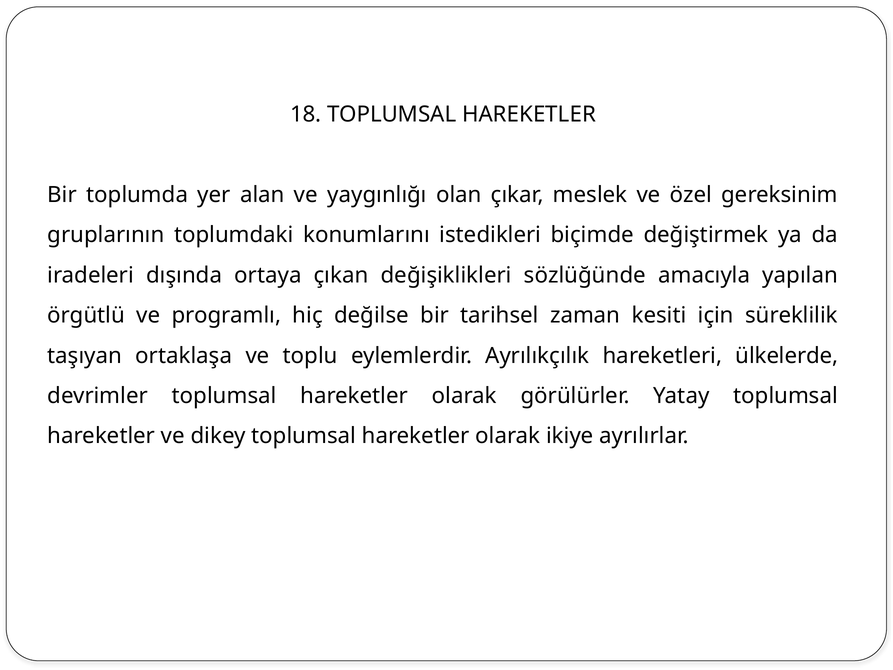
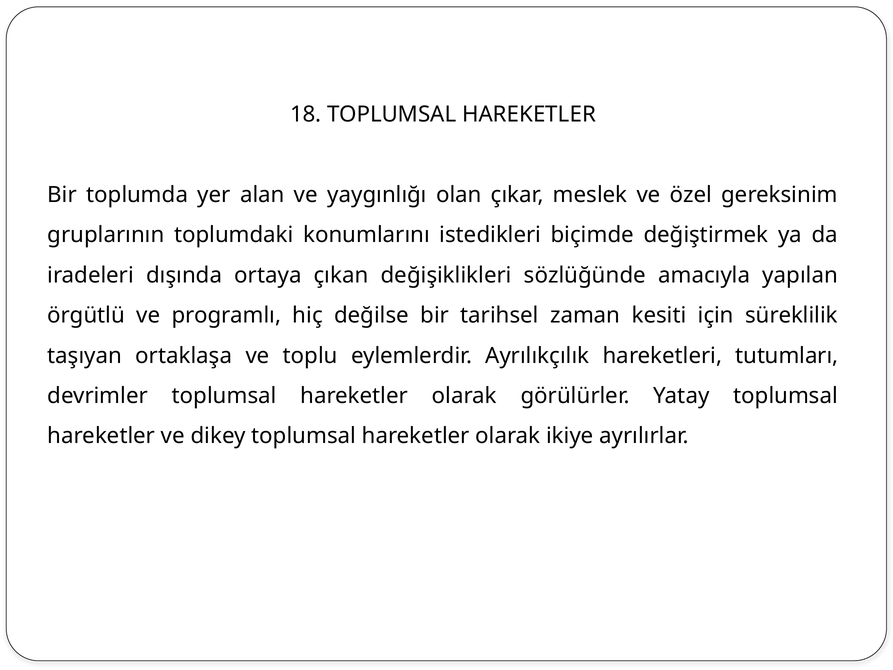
ülkelerde: ülkelerde -> tutumları
